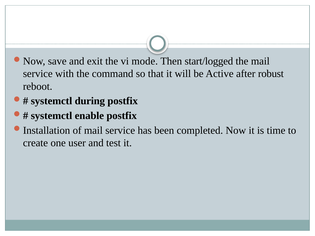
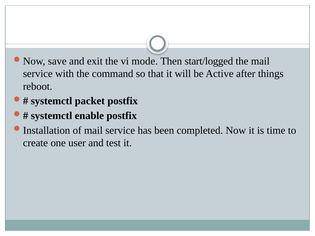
robust: robust -> things
during: during -> packet
